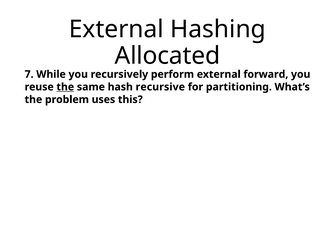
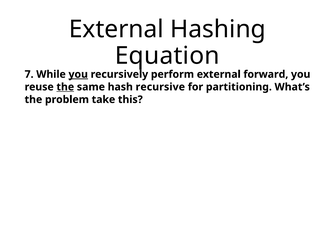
Allocated: Allocated -> Equation
you at (78, 74) underline: none -> present
uses: uses -> take
